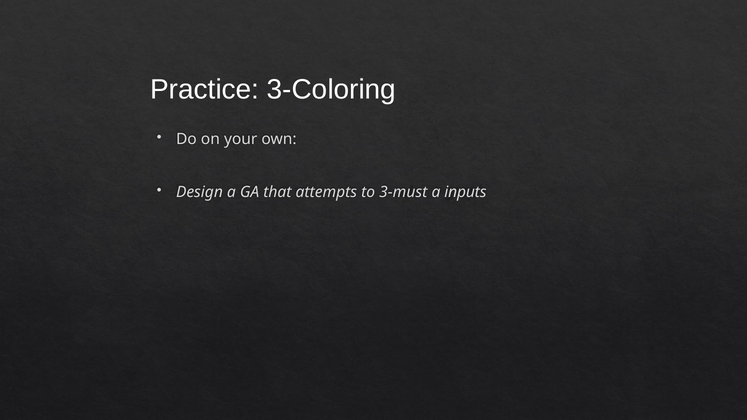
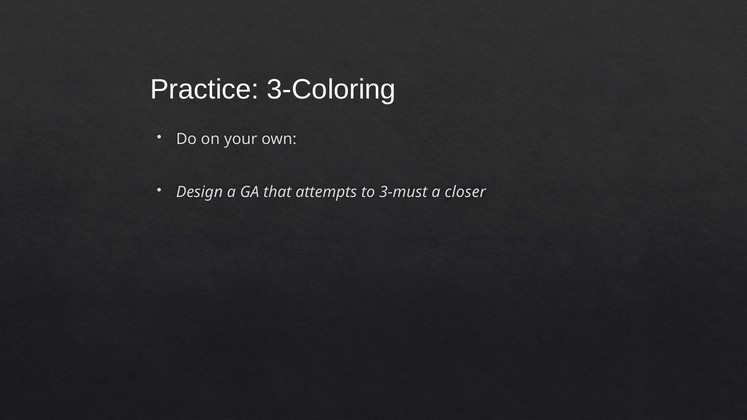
inputs: inputs -> closer
